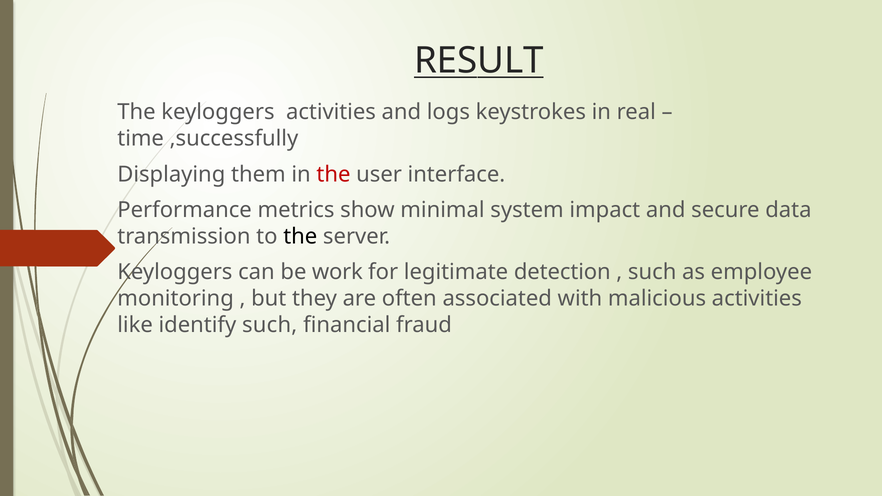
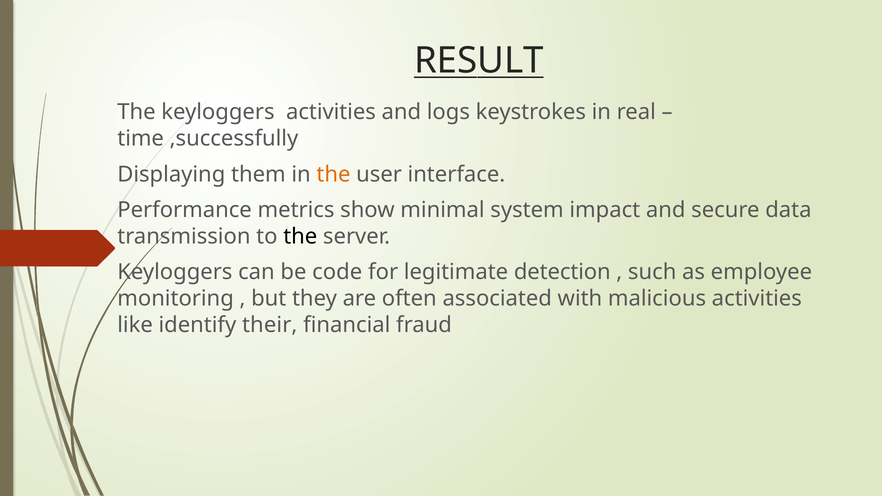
the at (333, 174) colour: red -> orange
work: work -> code
identify such: such -> their
